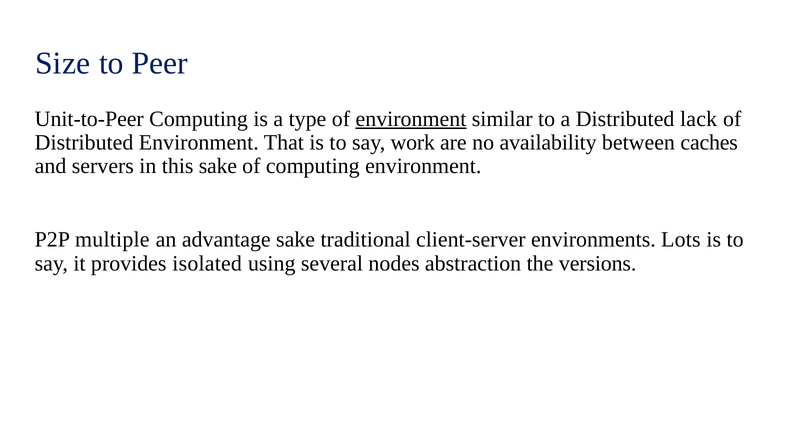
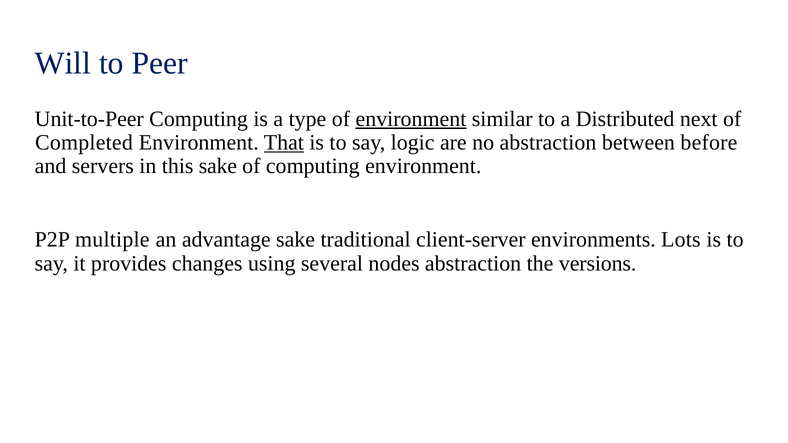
Size: Size -> Will
lack: lack -> next
Distributed at (84, 143): Distributed -> Completed
That underline: none -> present
work: work -> logic
no availability: availability -> abstraction
caches: caches -> before
isolated: isolated -> changes
